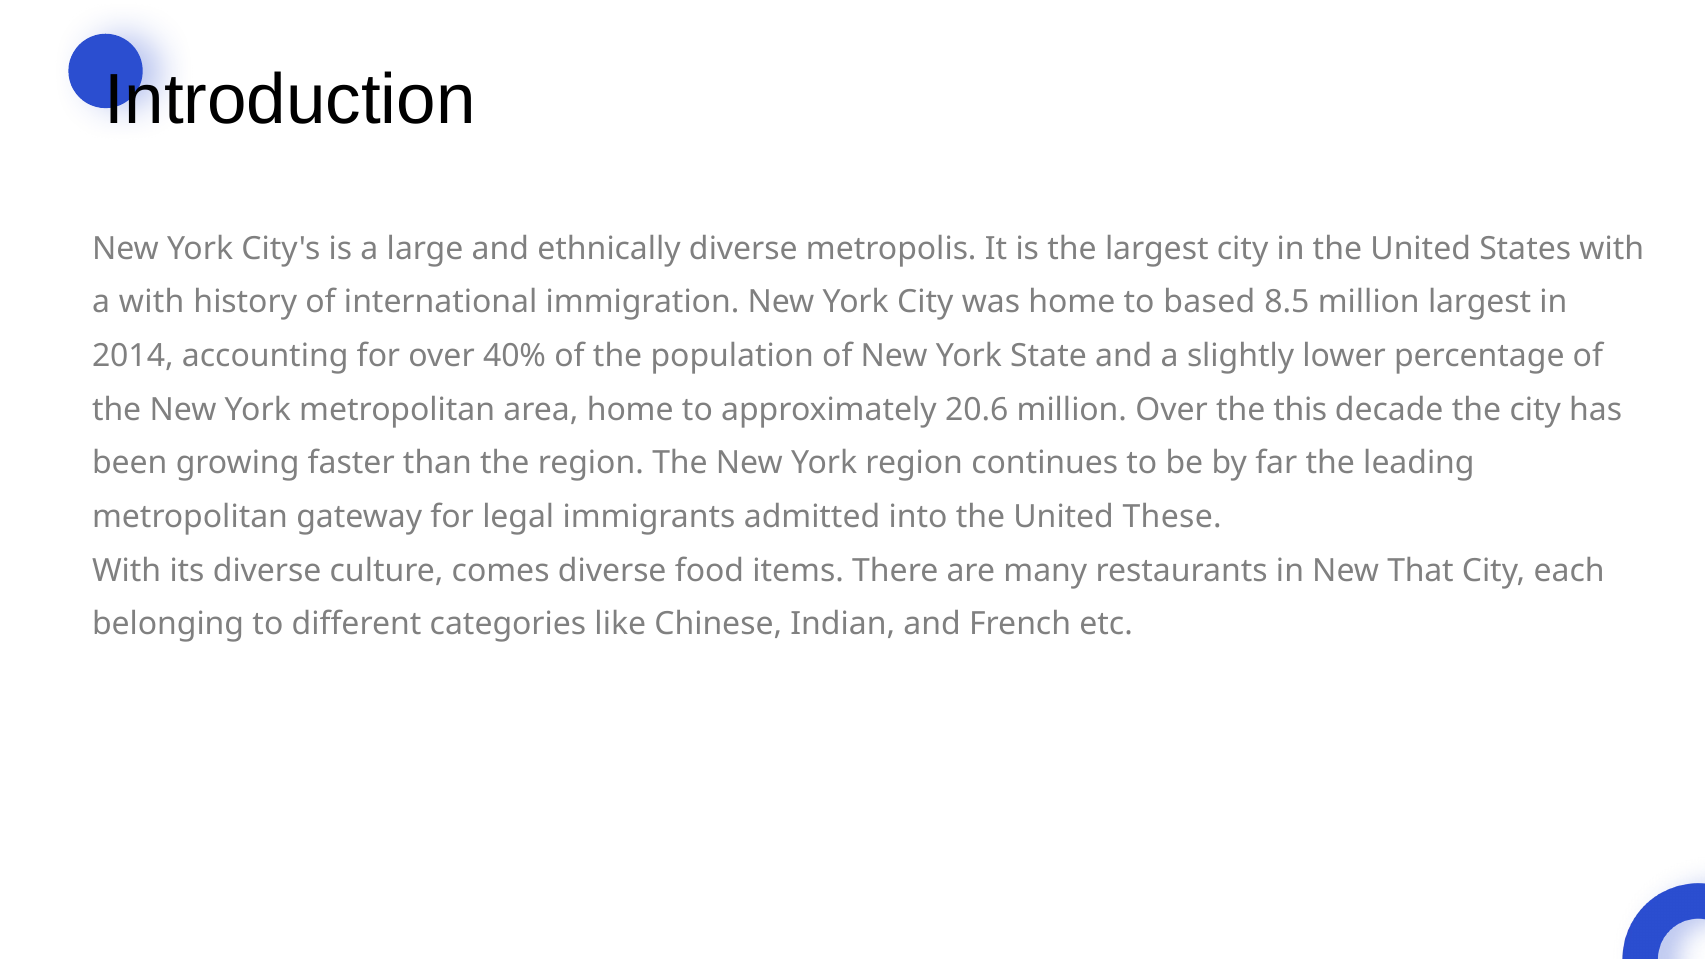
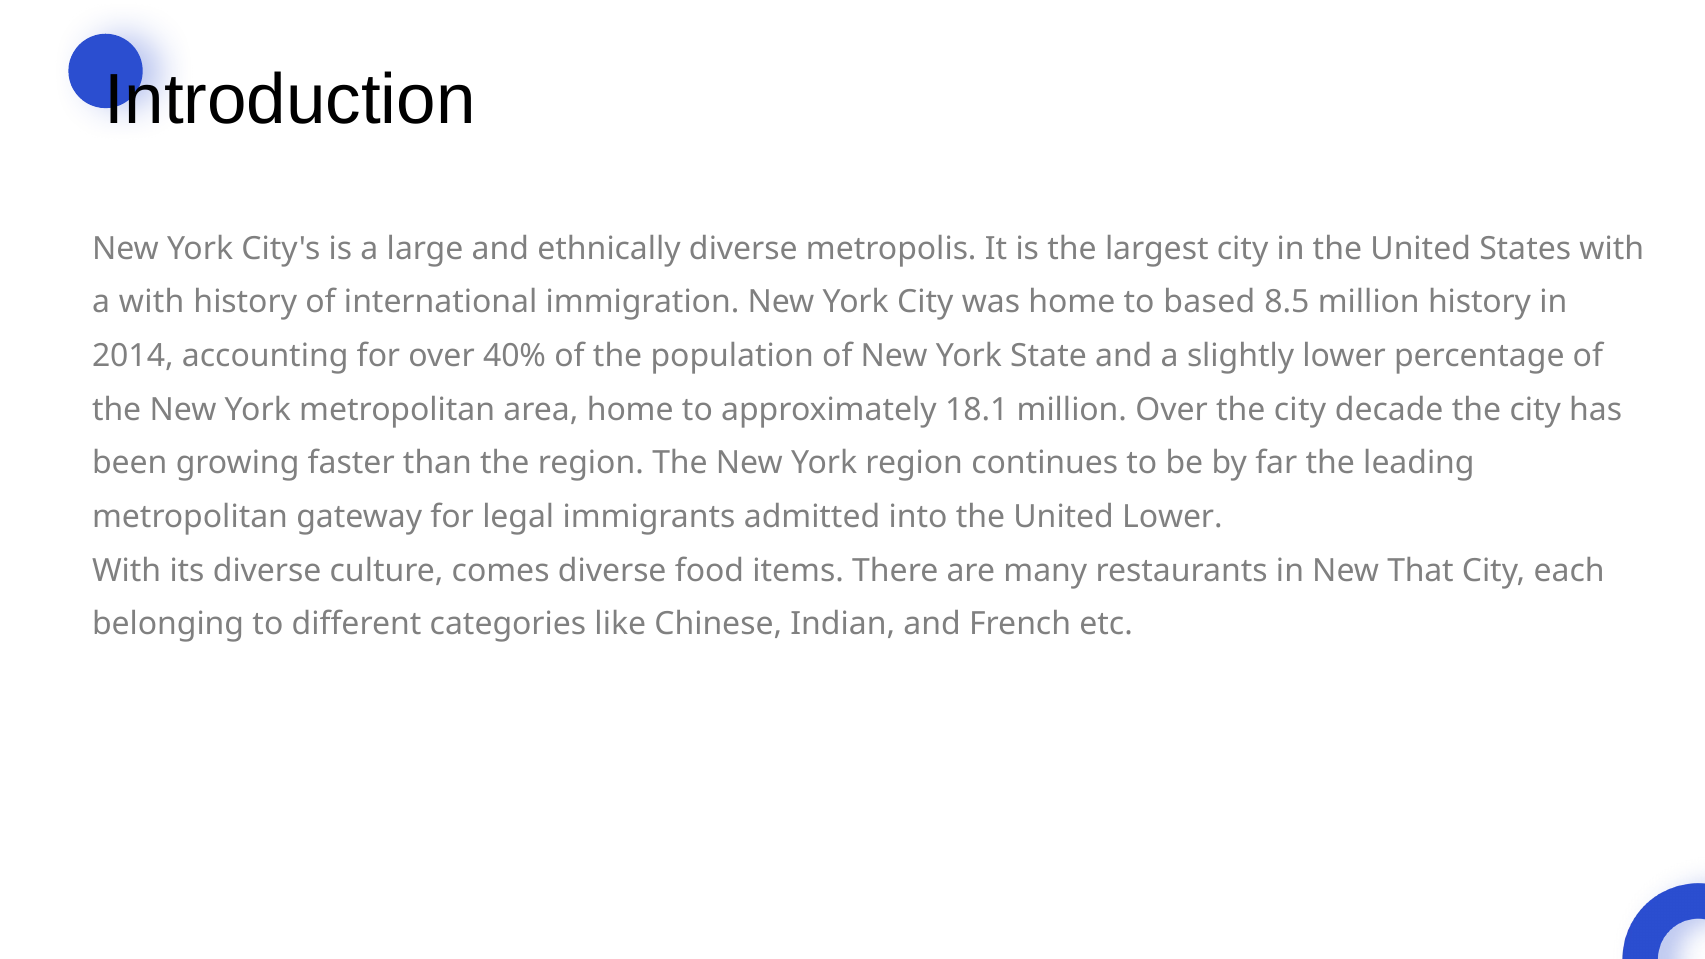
million largest: largest -> history
20.6: 20.6 -> 18.1
Over the this: this -> city
United These: These -> Lower
